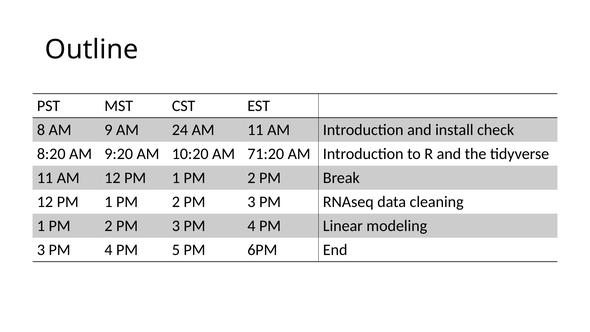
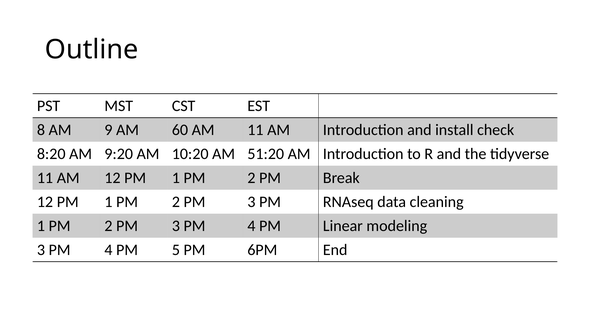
24: 24 -> 60
71:20: 71:20 -> 51:20
